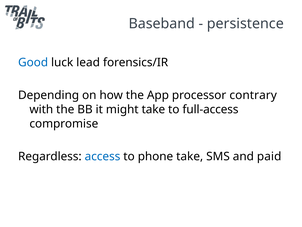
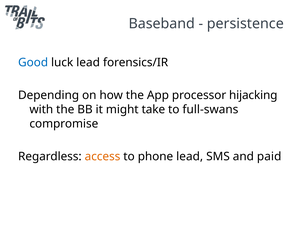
contrary: contrary -> hijacking
full-access: full-access -> full-swans
access colour: blue -> orange
phone take: take -> lead
